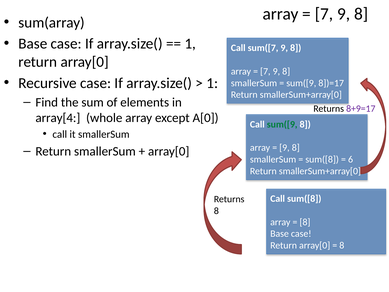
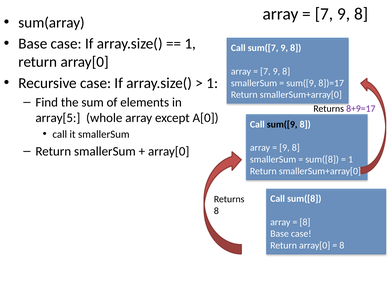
array[4: array[4 -> array[5
sum([9 at (282, 124) colour: green -> black
6 at (351, 159): 6 -> 1
